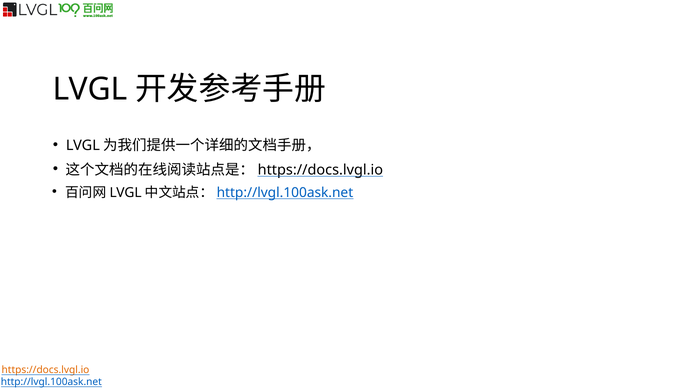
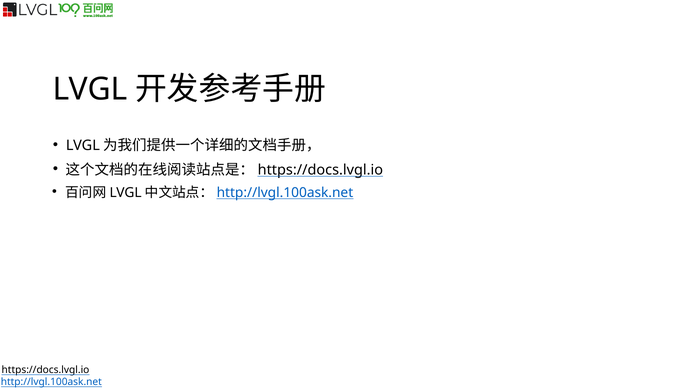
https://docs.lvgl.io at (45, 370) colour: orange -> black
